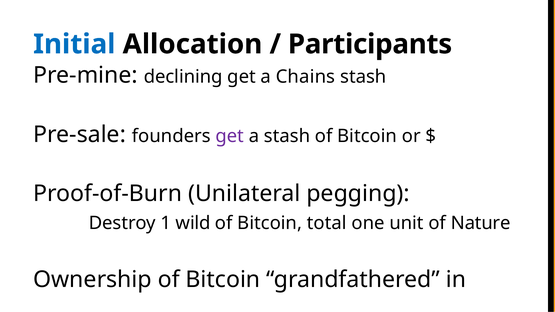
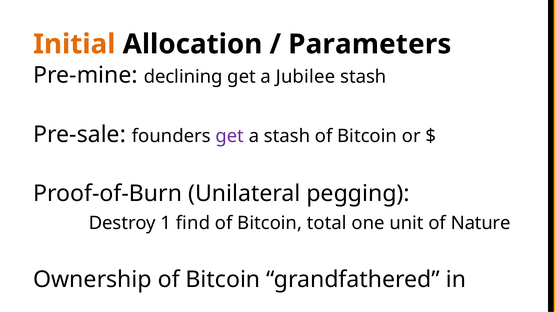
Initial colour: blue -> orange
Participants: Participants -> Parameters
Chains: Chains -> Jubilee
wild: wild -> find
